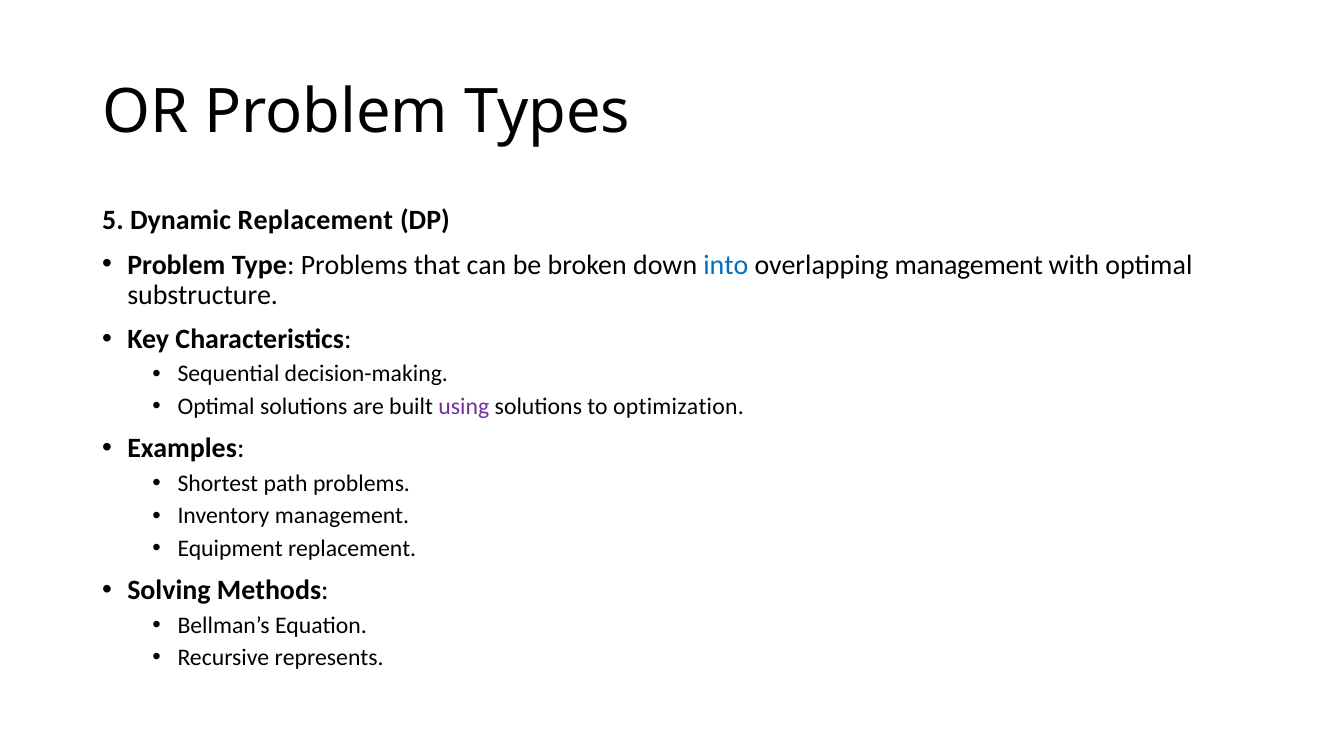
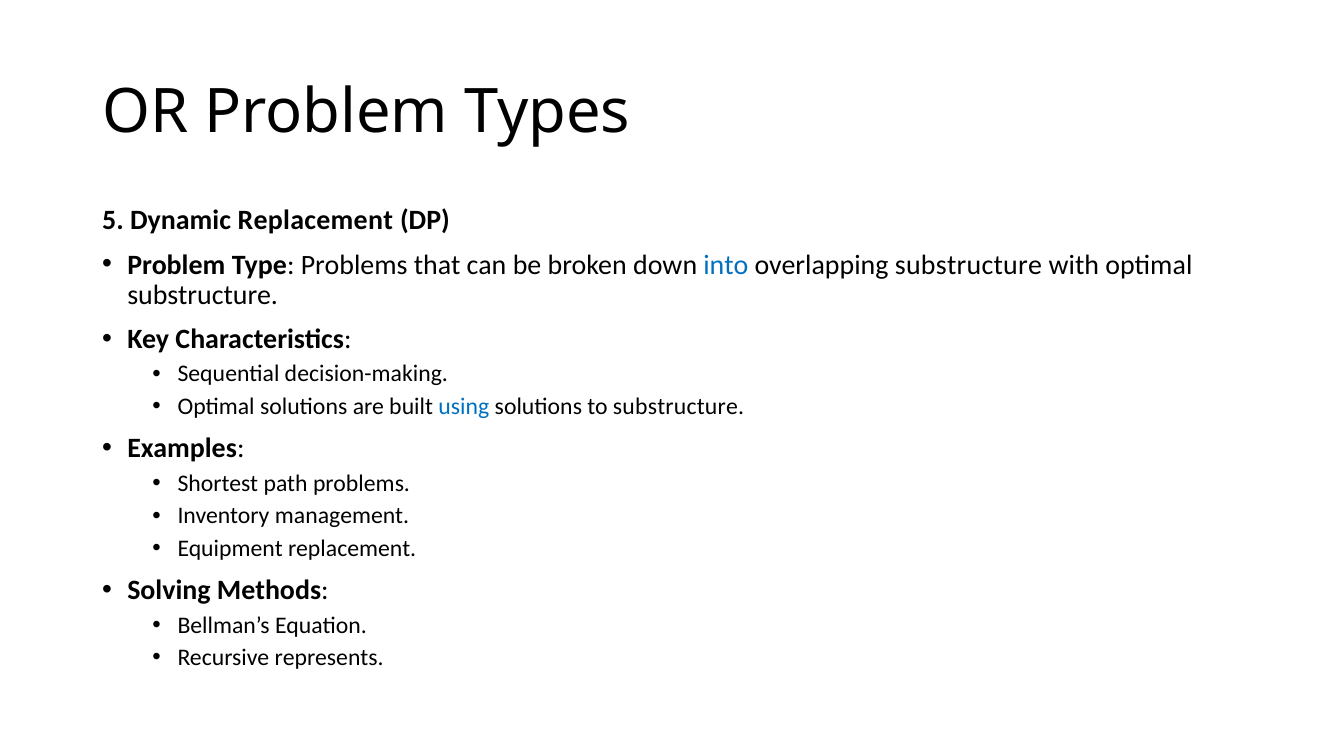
overlapping management: management -> substructure
using colour: purple -> blue
to optimization: optimization -> substructure
